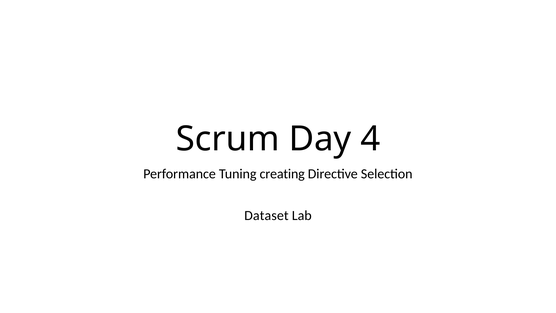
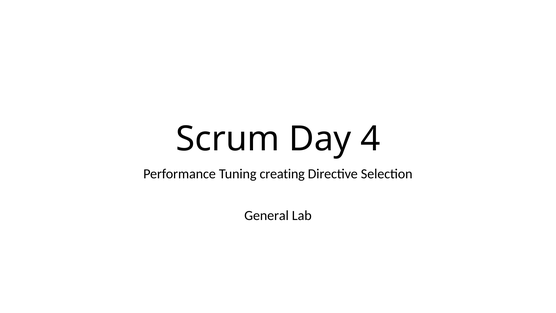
Dataset: Dataset -> General
